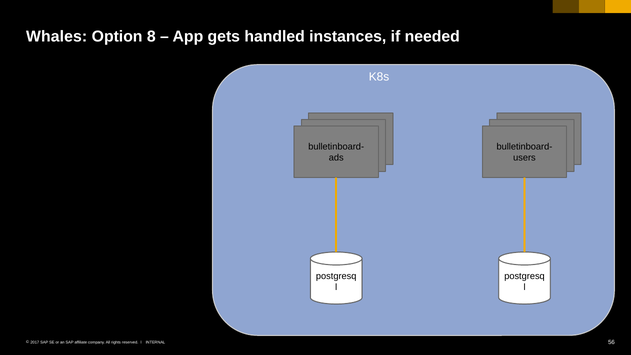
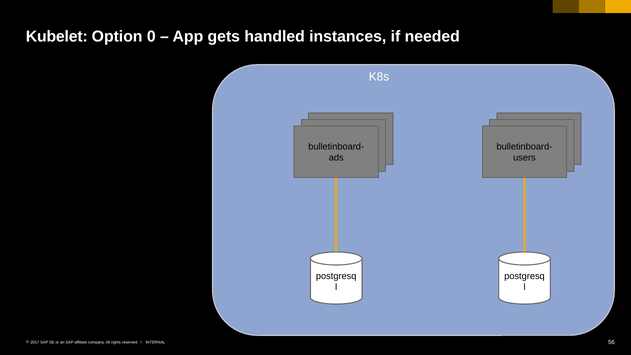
Whales: Whales -> Kubelet
8: 8 -> 0
